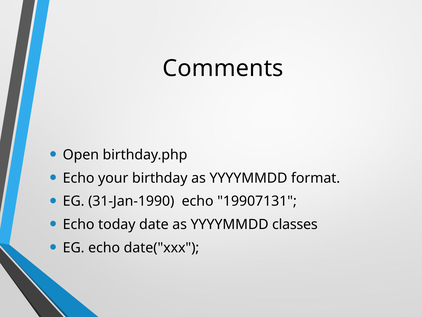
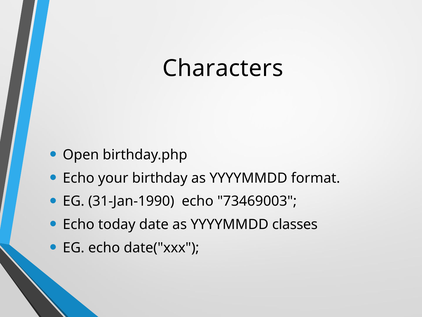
Comments: Comments -> Characters
19907131: 19907131 -> 73469003
